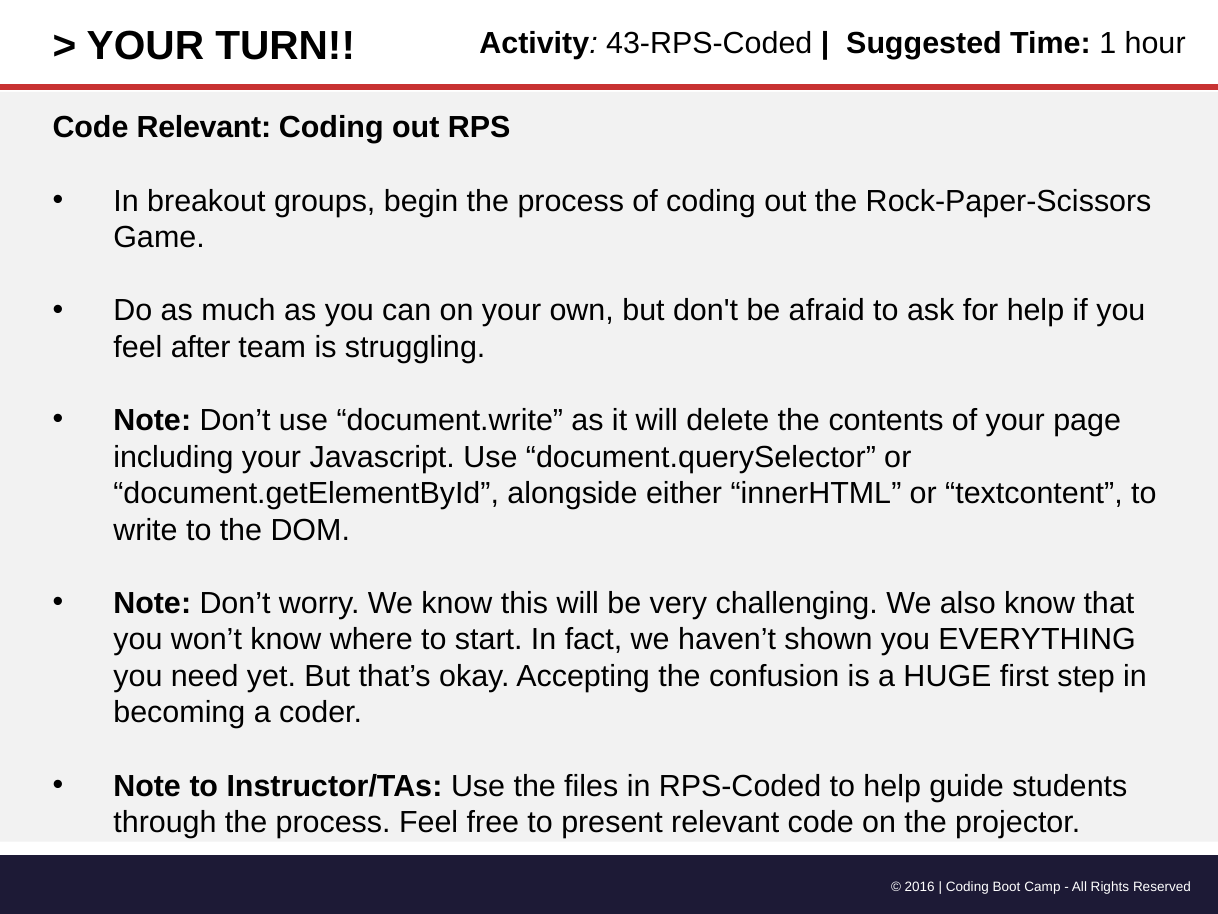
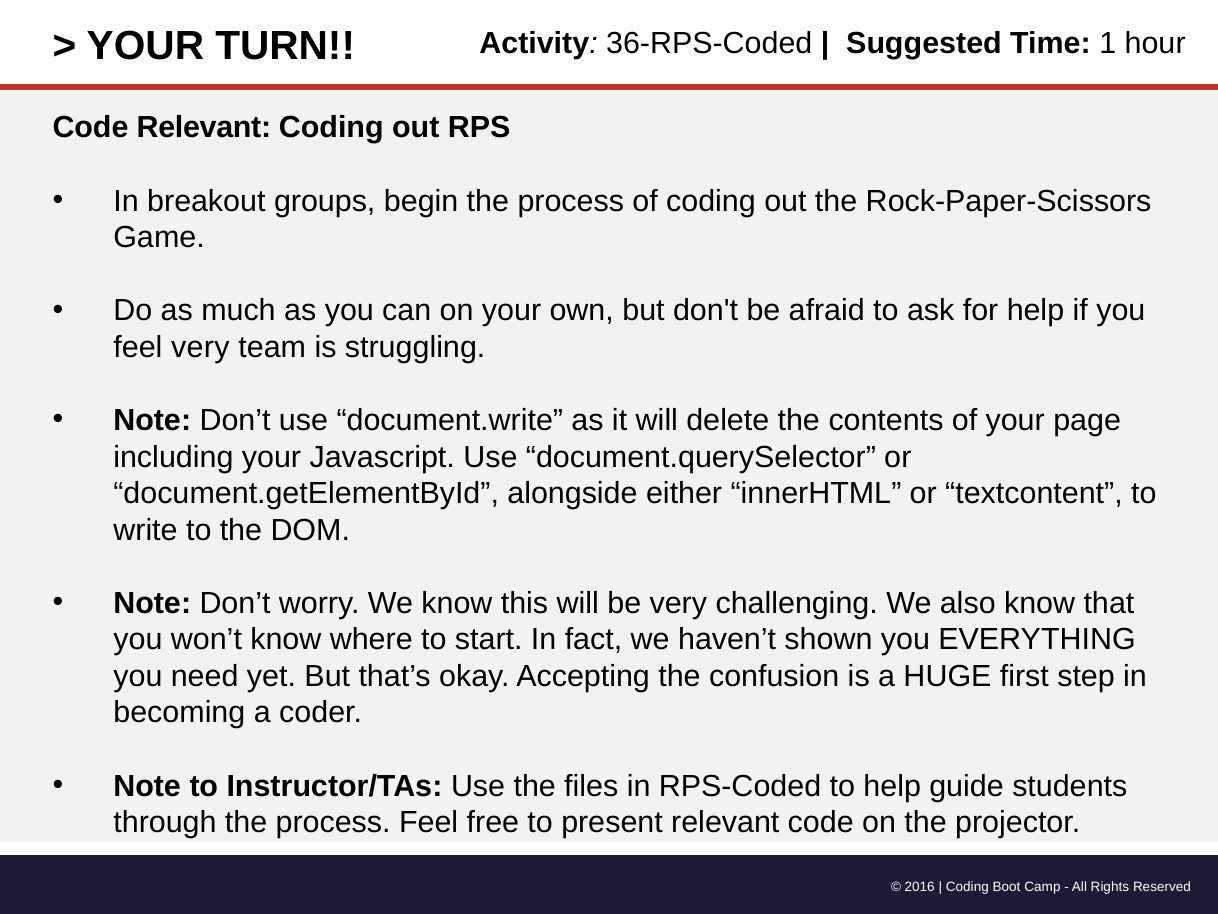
43-RPS-Coded: 43-RPS-Coded -> 36-RPS-Coded
feel after: after -> very
